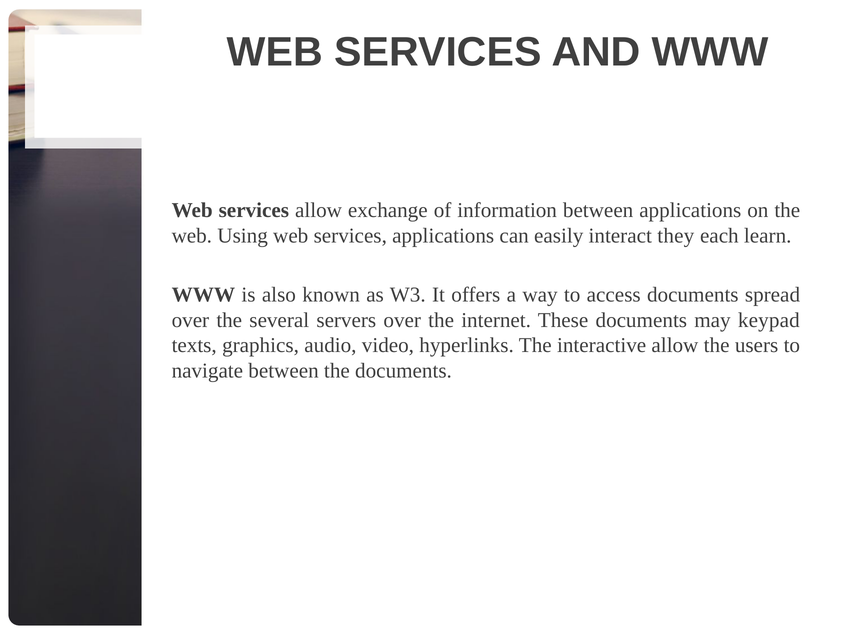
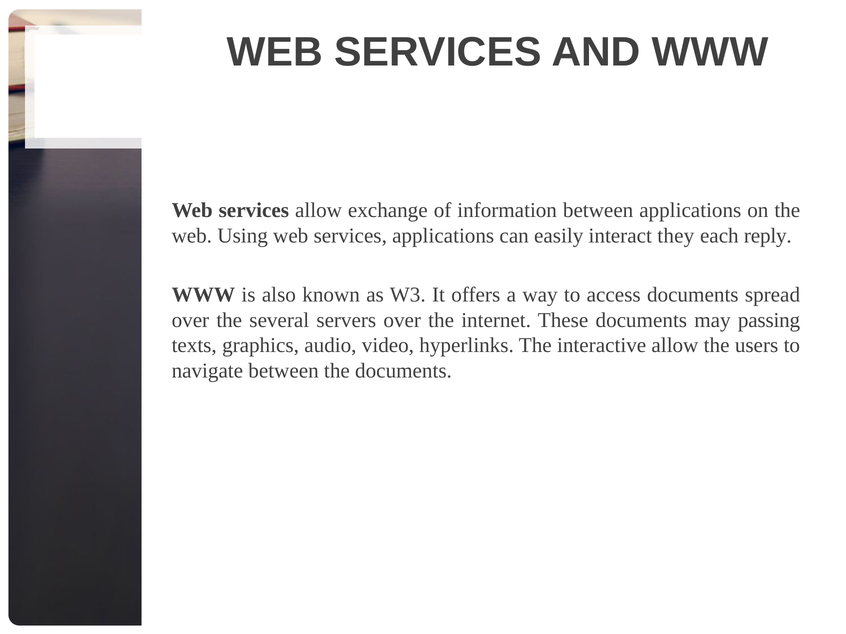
learn: learn -> reply
keypad: keypad -> passing
